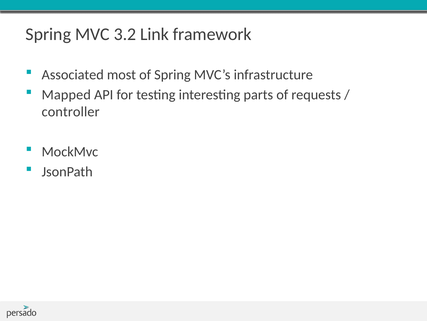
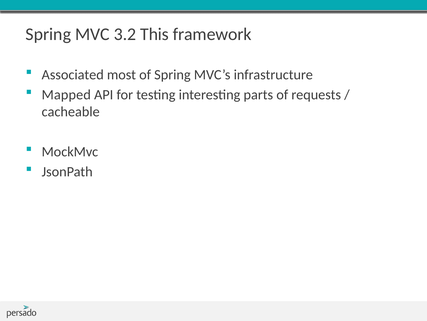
Link: Link -> This
controller: controller -> cacheable
